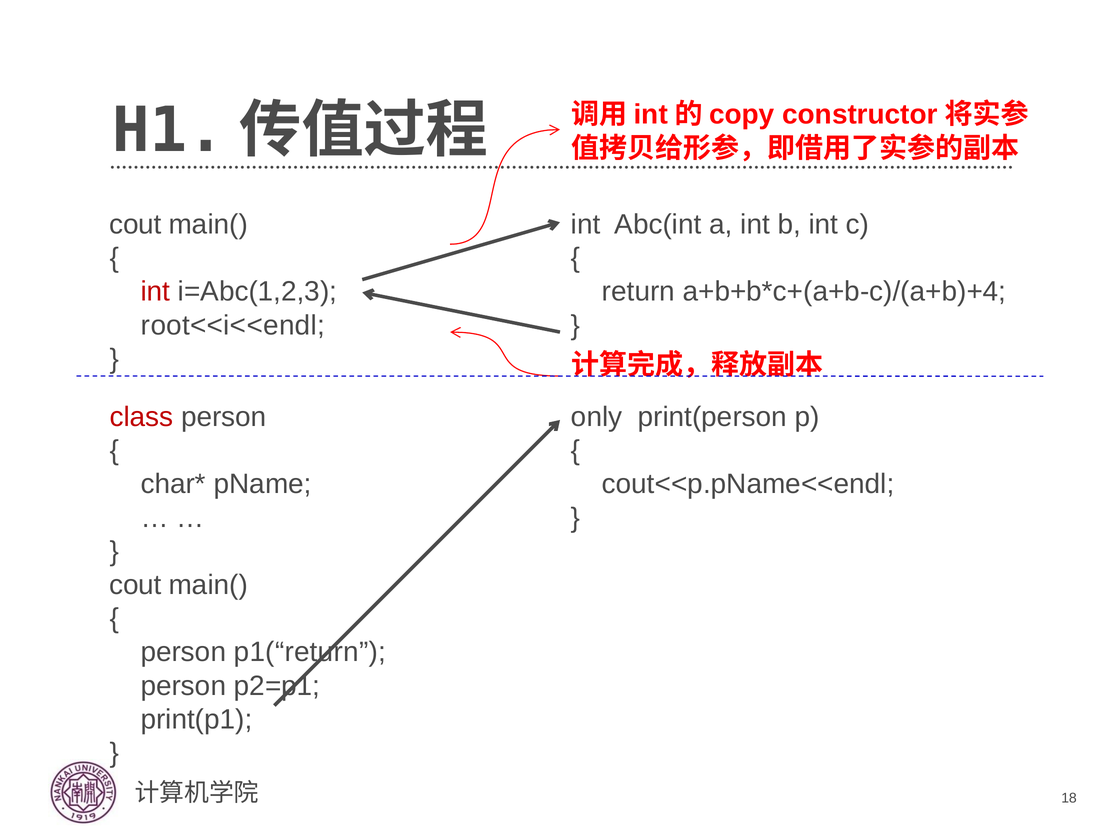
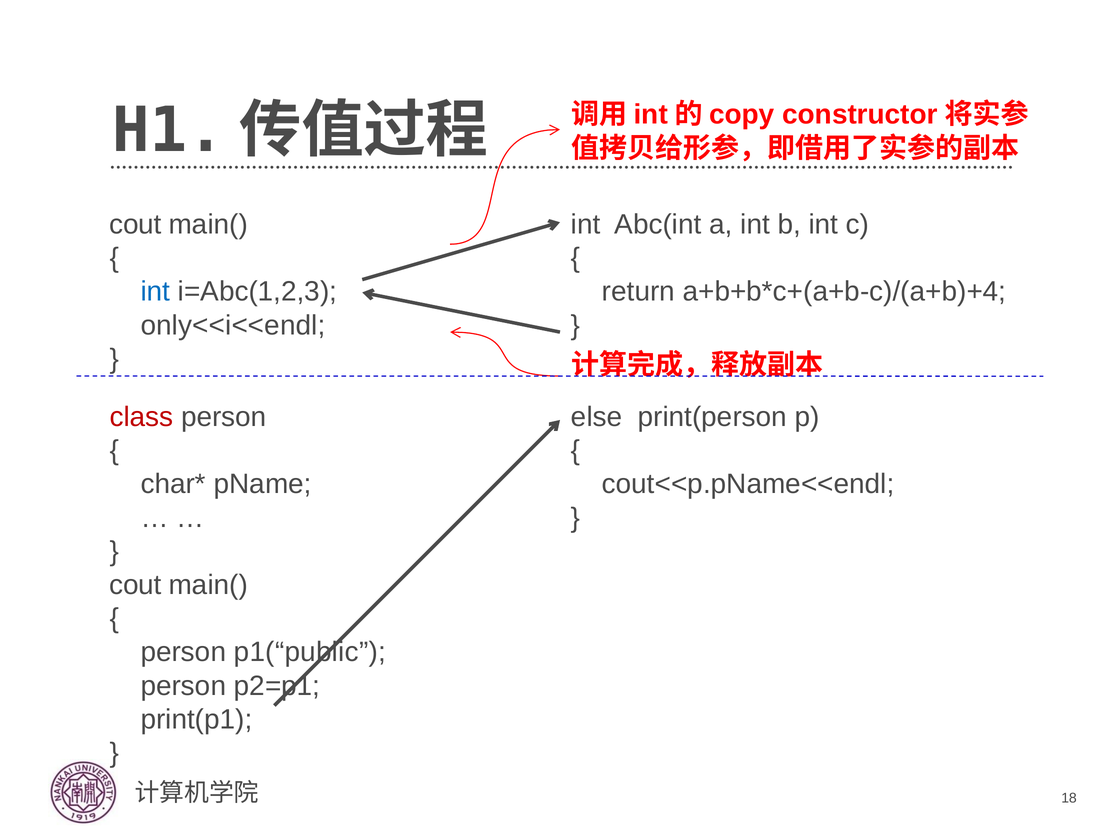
int at (155, 292) colour: red -> blue
root<<i<<endl: root<<i<<endl -> only<<i<<endl
only: only -> else
p1(“return: p1(“return -> p1(“public
